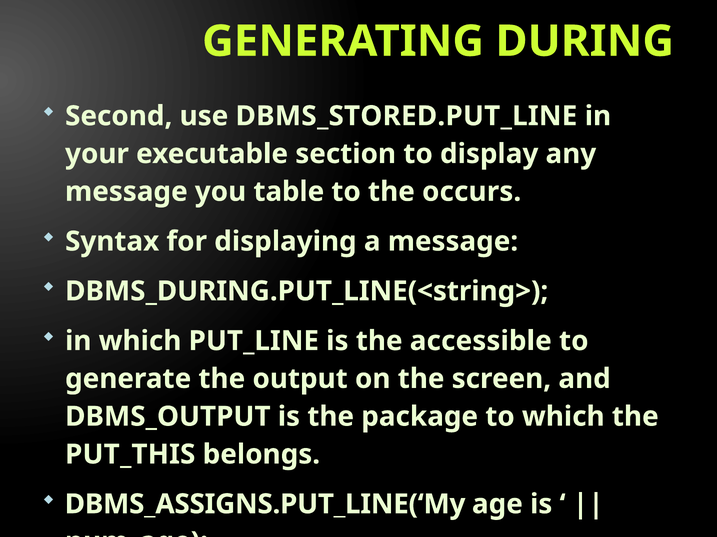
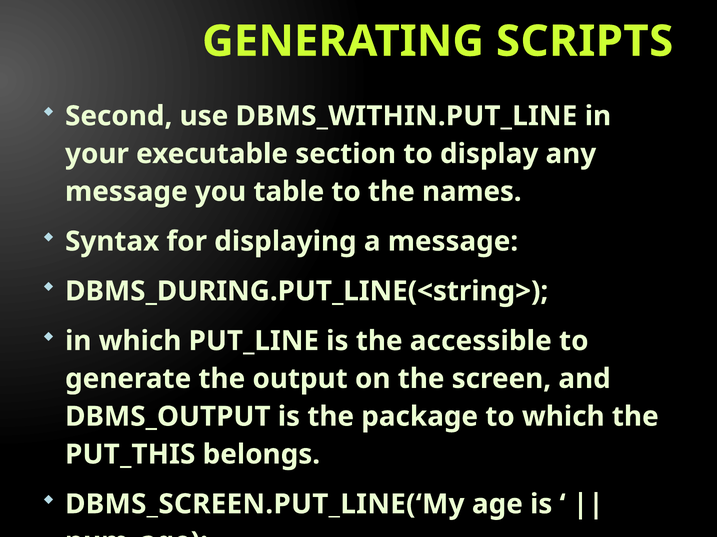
DURING: DURING -> SCRIPTS
DBMS_STORED.PUT_LINE: DBMS_STORED.PUT_LINE -> DBMS_WITHIN.PUT_LINE
occurs: occurs -> names
DBMS_ASSIGNS.PUT_LINE(‘My: DBMS_ASSIGNS.PUT_LINE(‘My -> DBMS_SCREEN.PUT_LINE(‘My
